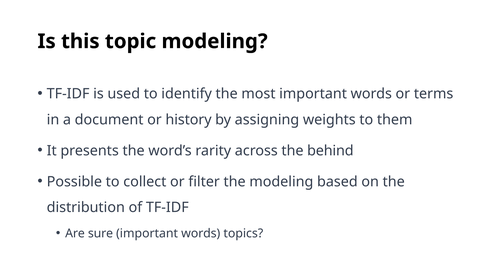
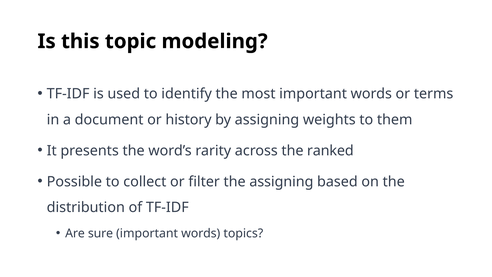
behind: behind -> ranked
the modeling: modeling -> assigning
